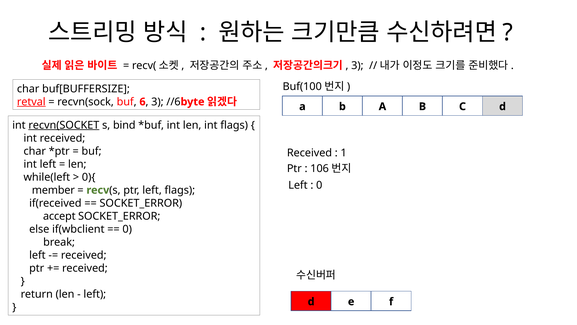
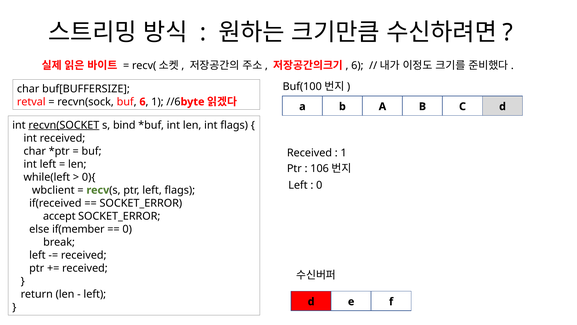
3 at (357, 66): 3 -> 6
retval underline: present -> none
3 at (157, 102): 3 -> 1
member: member -> wbclient
if(wbclient: if(wbclient -> if(member
